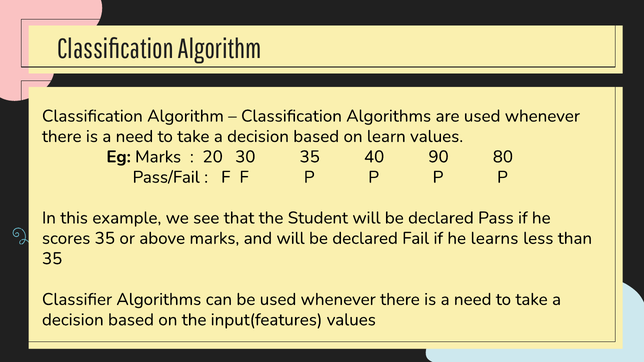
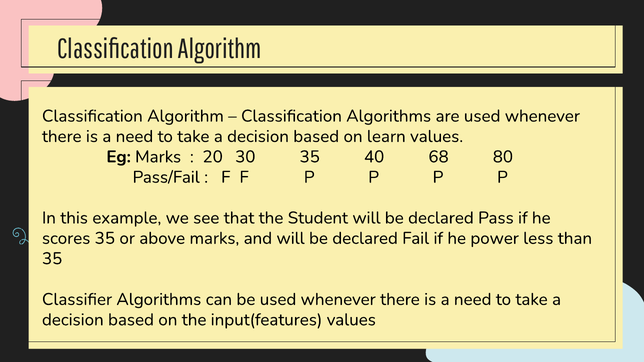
90: 90 -> 68
learns: learns -> power
